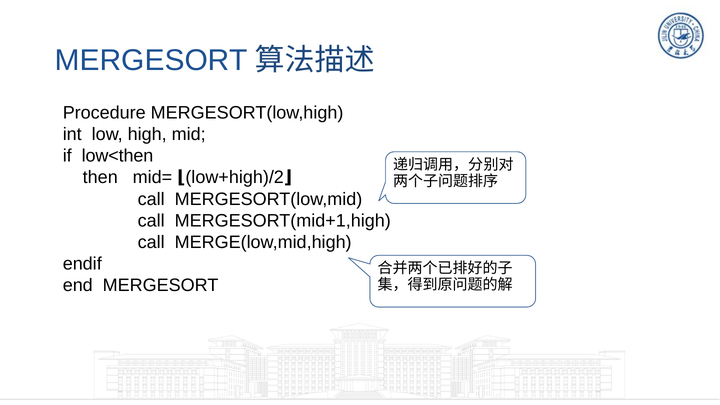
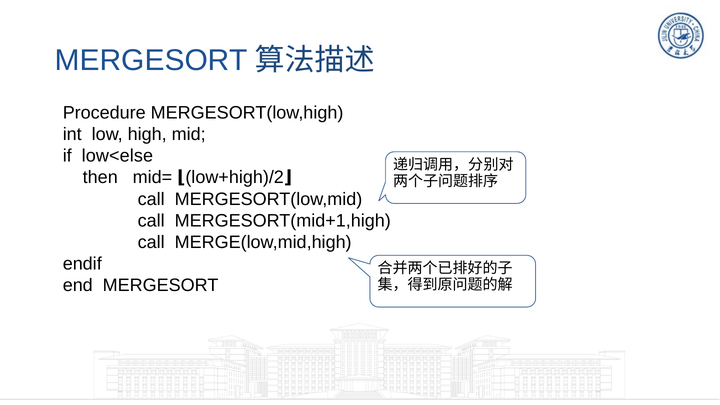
low<then: low<then -> low<else
